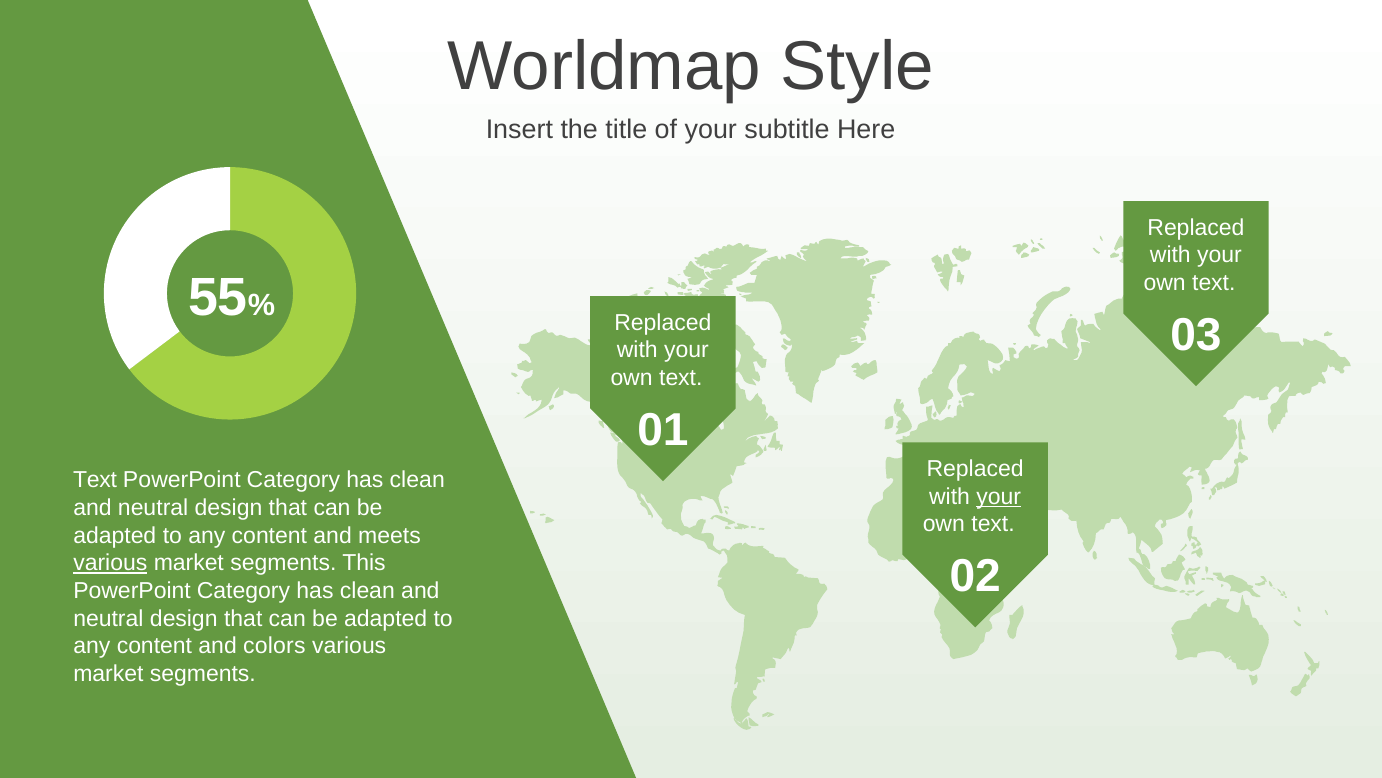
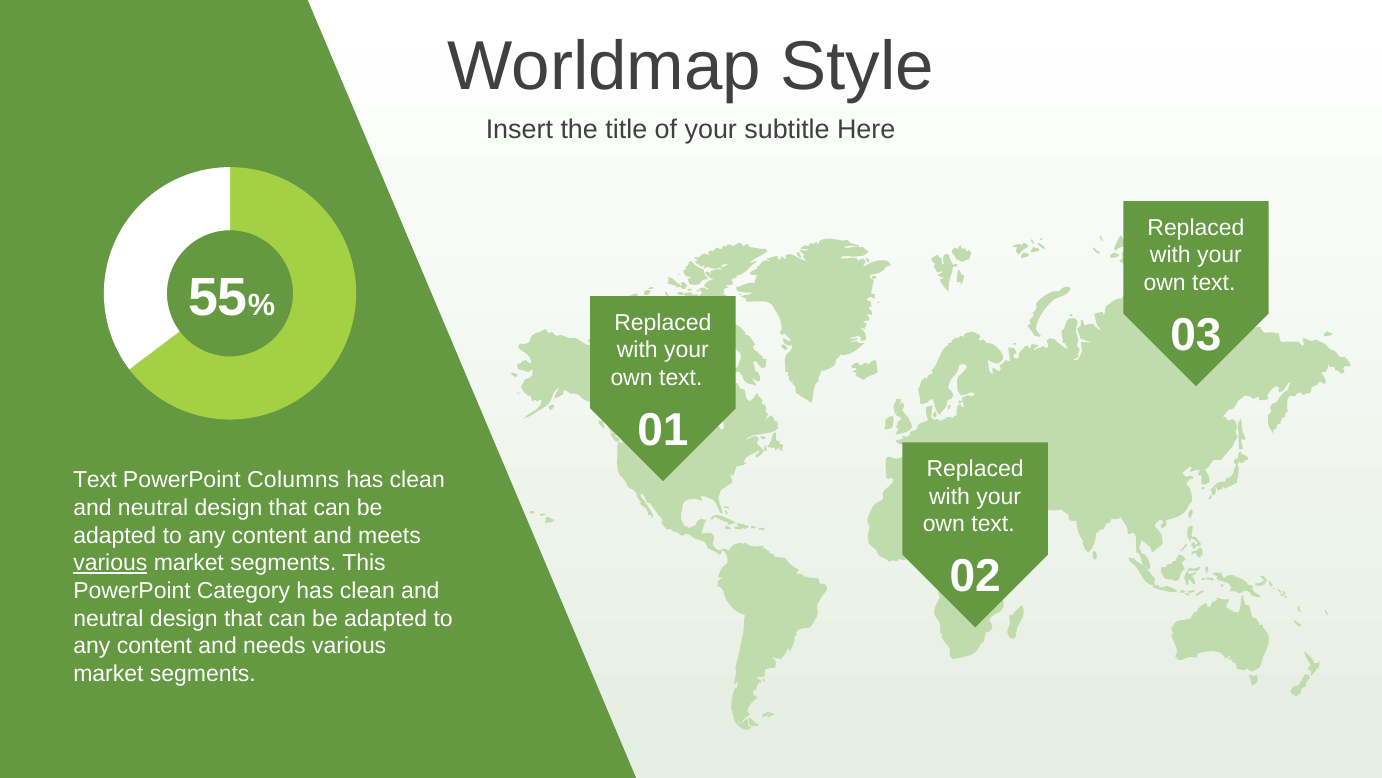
Category at (293, 480): Category -> Columns
your at (999, 496) underline: present -> none
colors: colors -> needs
